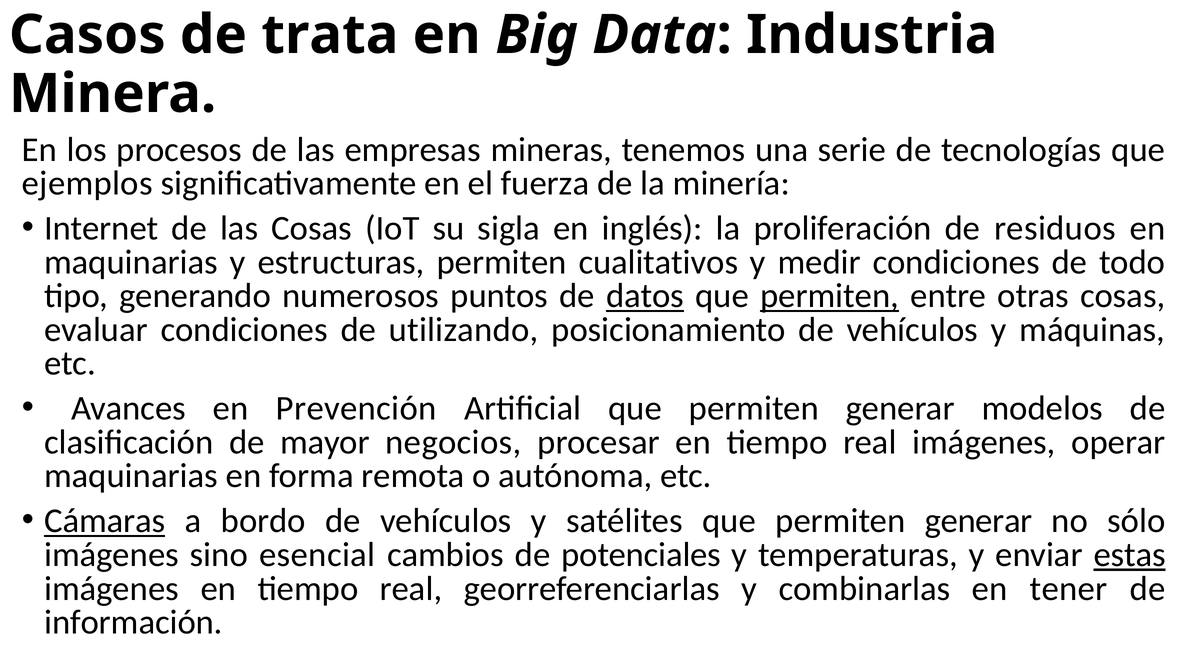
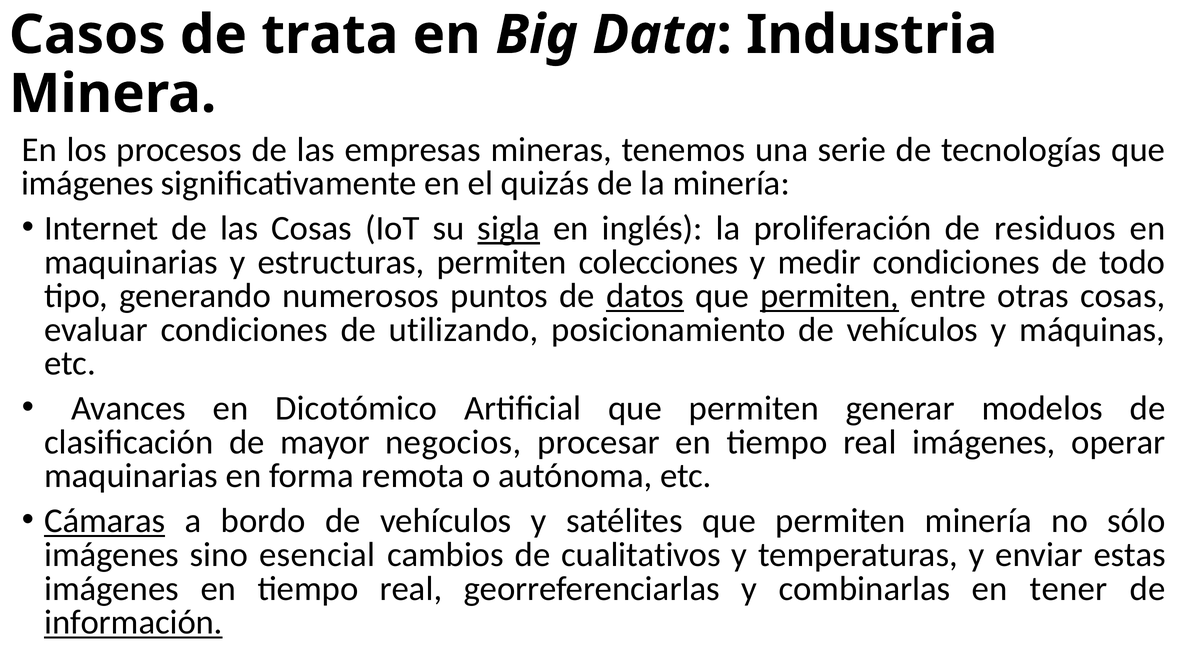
ejemplos at (87, 183): ejemplos -> imágenes
fuerza: fuerza -> quizás
sigla underline: none -> present
cualitativos: cualitativos -> colecciones
Prevención: Prevención -> Dicotómico
satélites que permiten generar: generar -> minería
potenciales: potenciales -> cualitativos
estas underline: present -> none
información underline: none -> present
